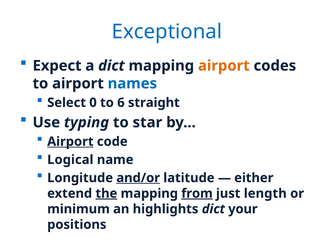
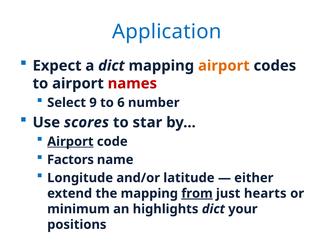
Exceptional: Exceptional -> Application
names colour: blue -> red
0: 0 -> 9
straight: straight -> number
typing: typing -> scores
Logical: Logical -> Factors
and/or underline: present -> none
the underline: present -> none
length: length -> hearts
